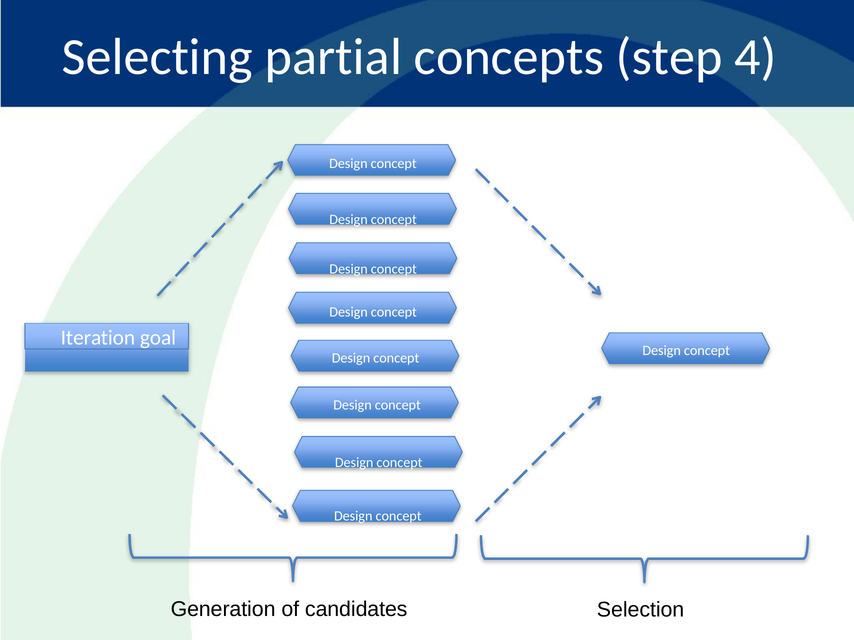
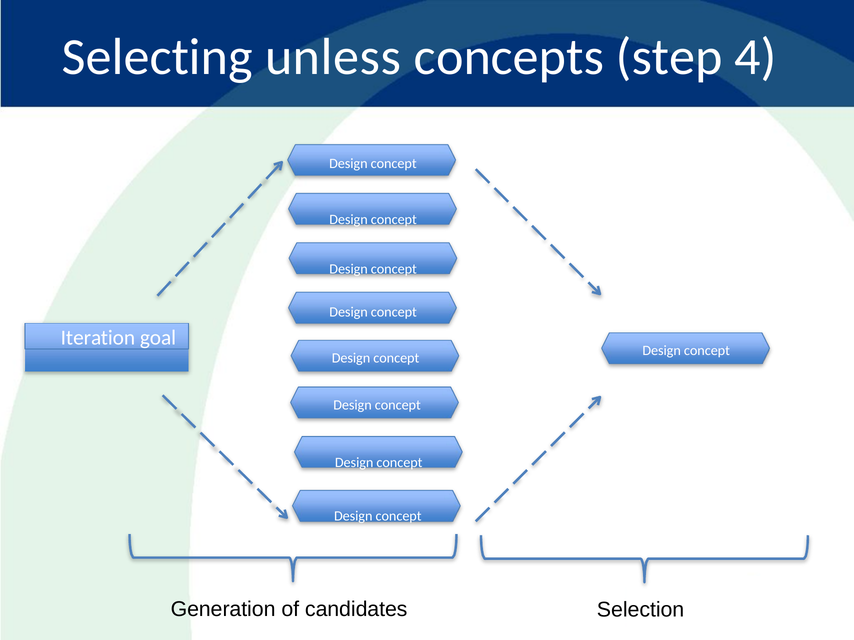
partial: partial -> unless
